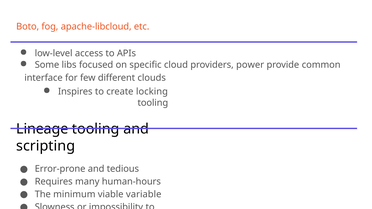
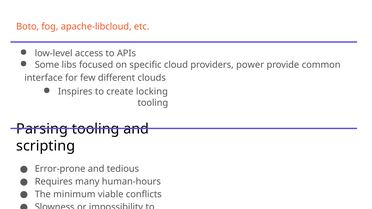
Lineage: Lineage -> Parsing
variable: variable -> conflicts
